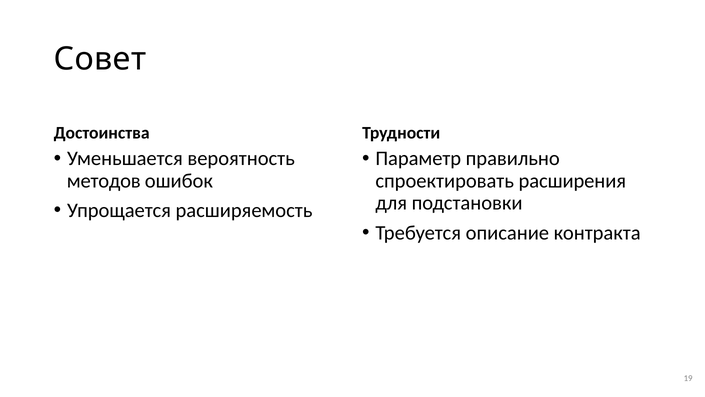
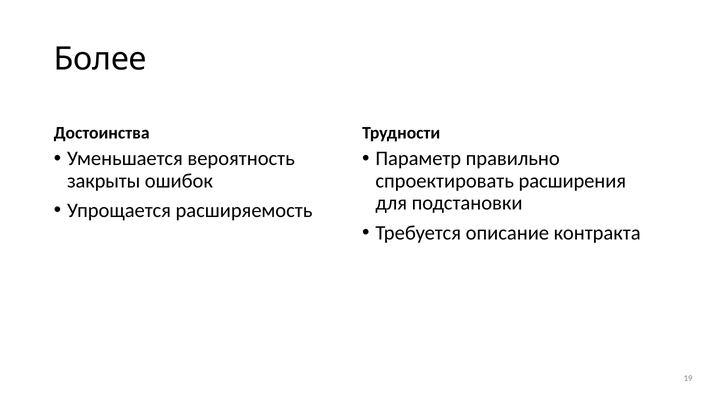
Совет: Совет -> Более
методов: методов -> закрыты
